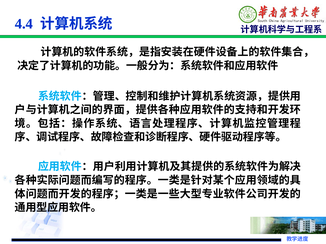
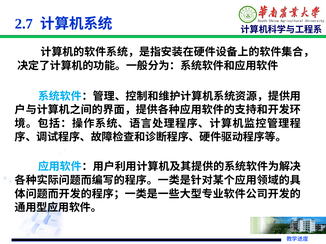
4.4: 4.4 -> 2.7
